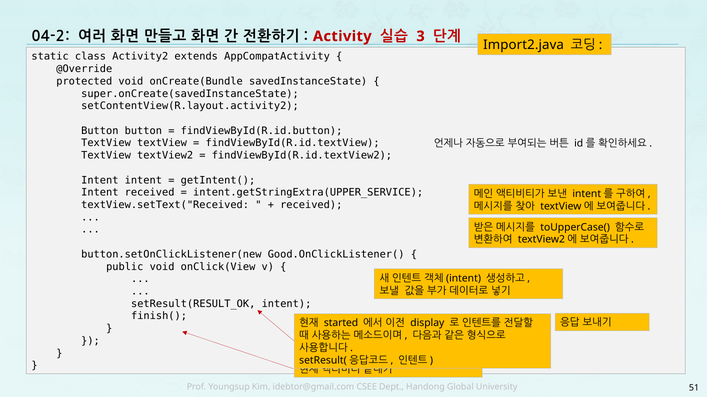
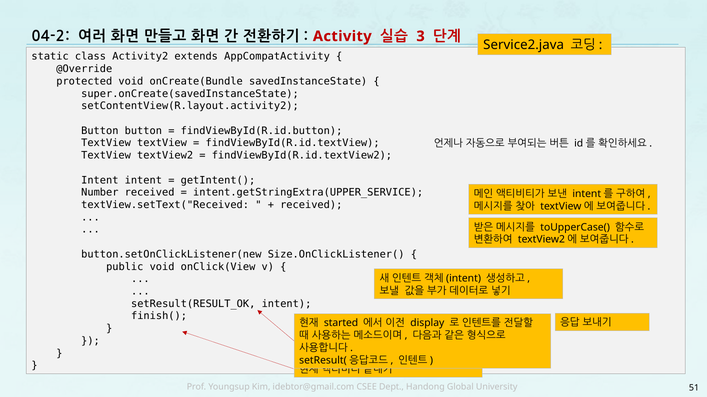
Import2.java: Import2.java -> Service2.java
Intent at (100, 193): Intent -> Number
Good.OnClickListener(: Good.OnClickListener( -> Size.OnClickListener(
